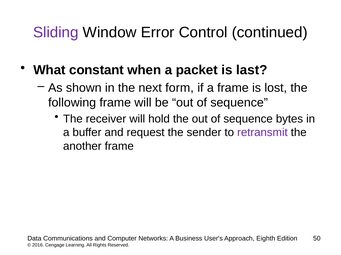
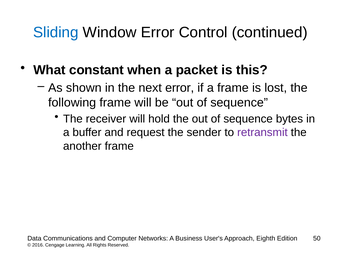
Sliding colour: purple -> blue
last: last -> this
next form: form -> error
